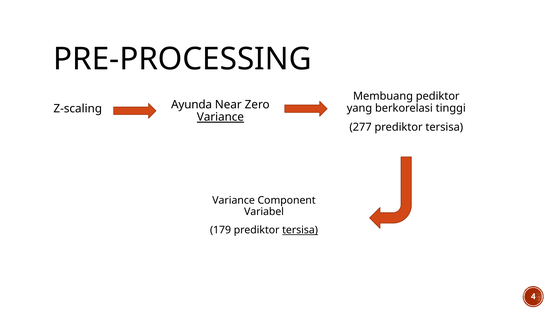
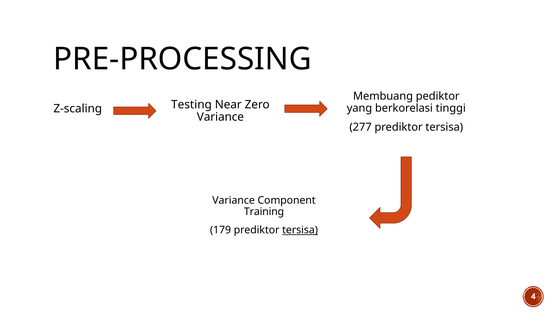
Ayunda: Ayunda -> Testing
Variance at (220, 117) underline: present -> none
Variabel: Variabel -> Training
